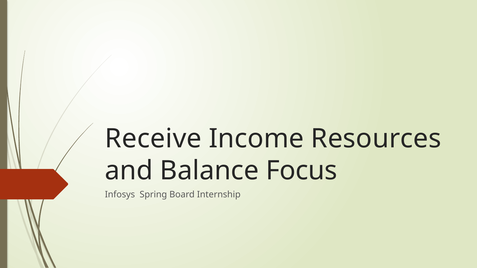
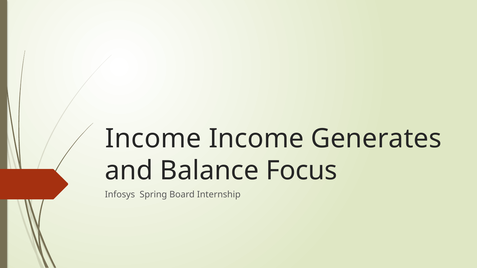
Receive at (153, 139): Receive -> Income
Resources: Resources -> Generates
